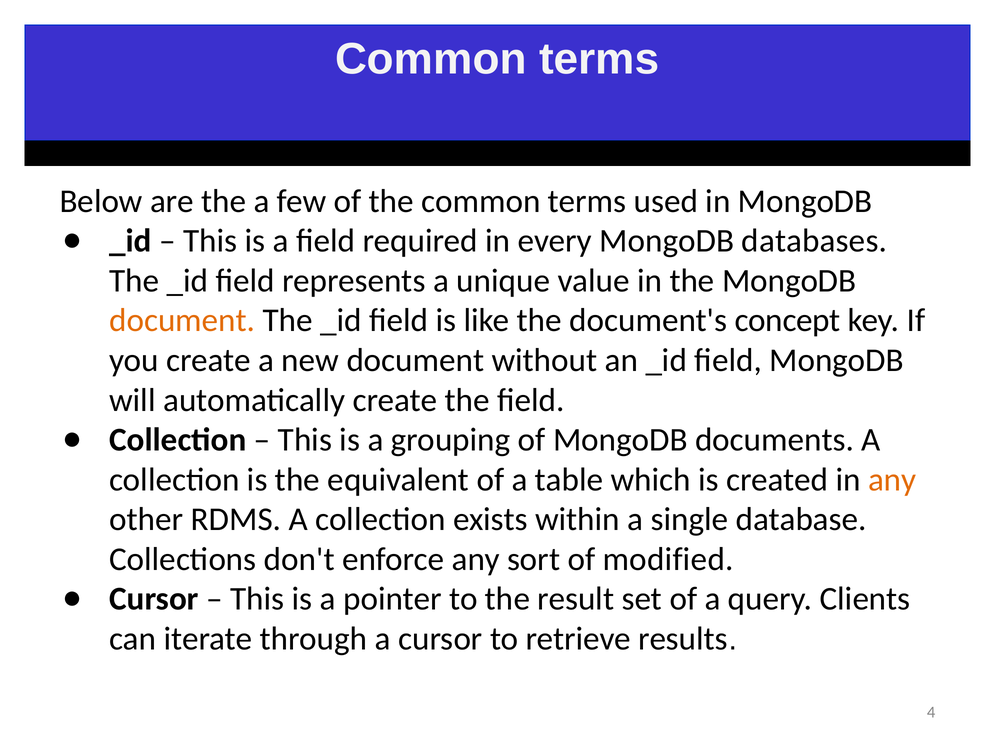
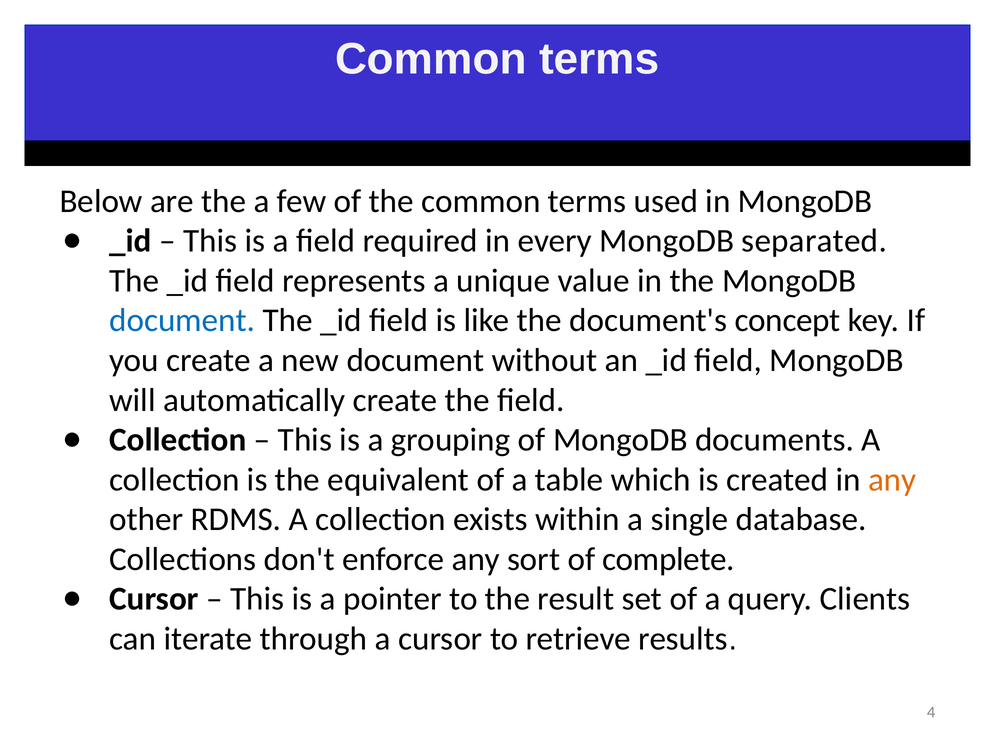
databases: databases -> separated
document at (182, 321) colour: orange -> blue
modified: modified -> complete
